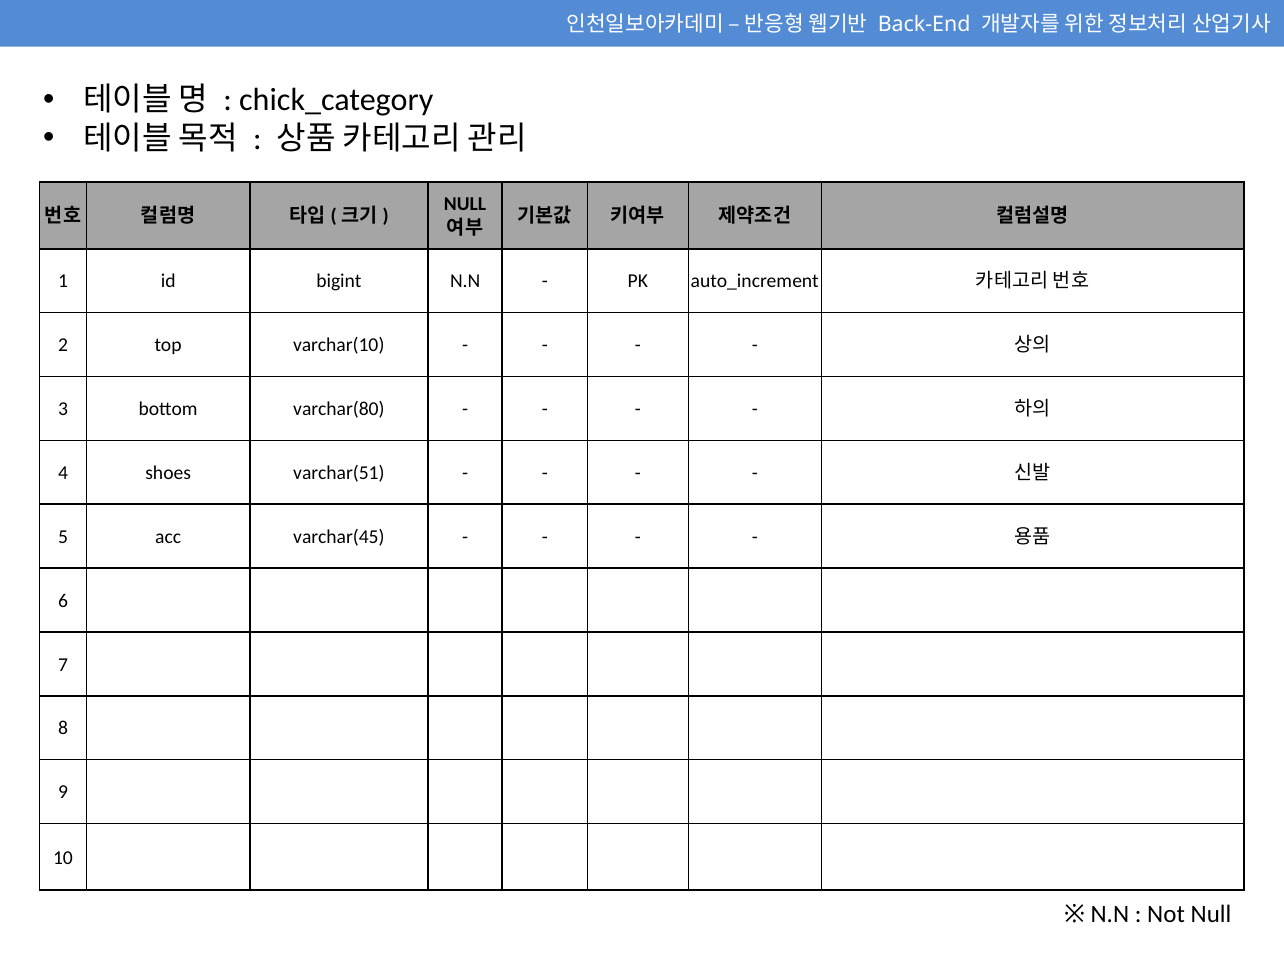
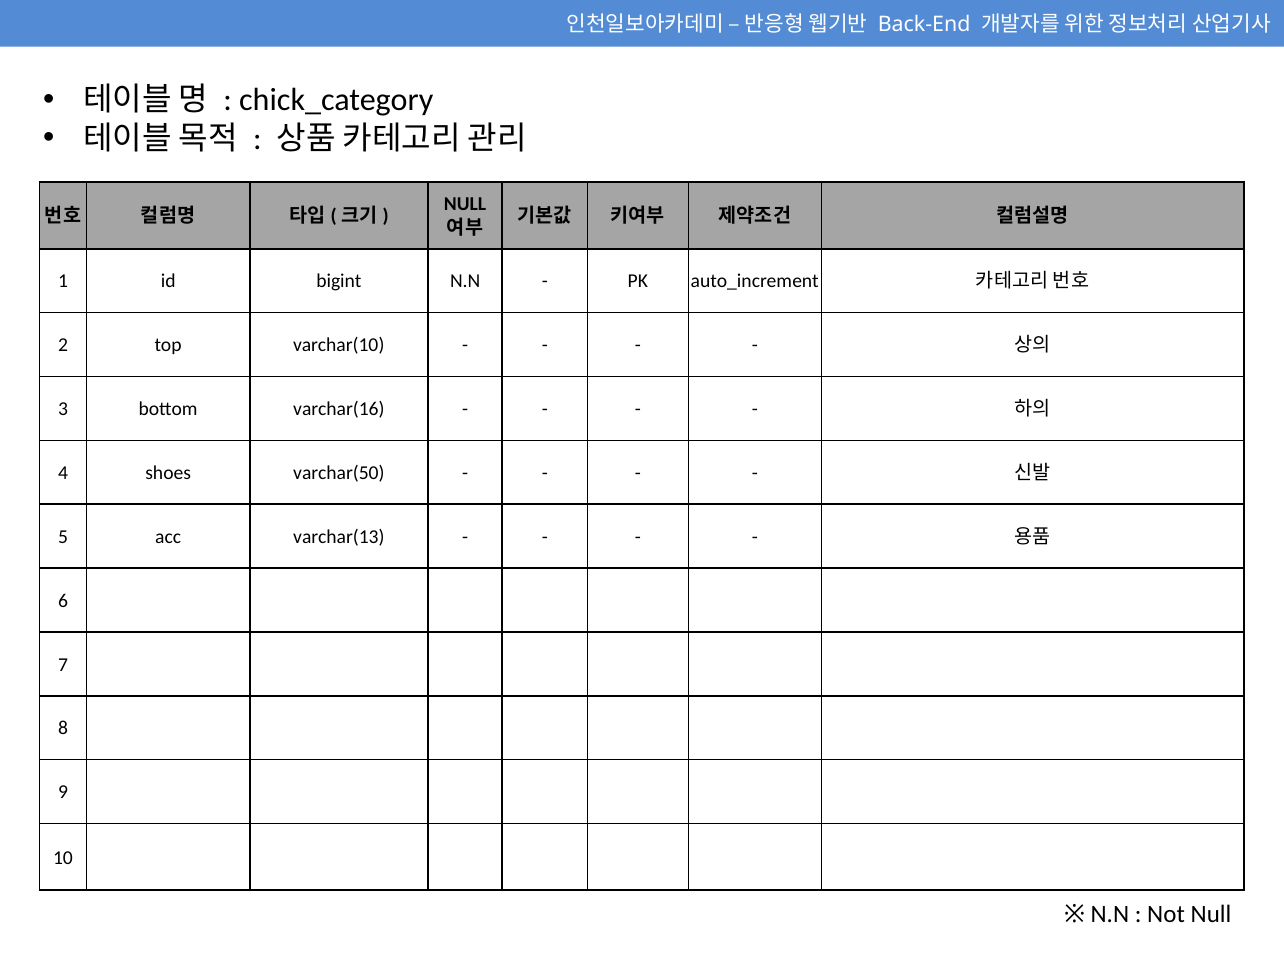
varchar(80: varchar(80 -> varchar(16
varchar(51: varchar(51 -> varchar(50
varchar(45: varchar(45 -> varchar(13
